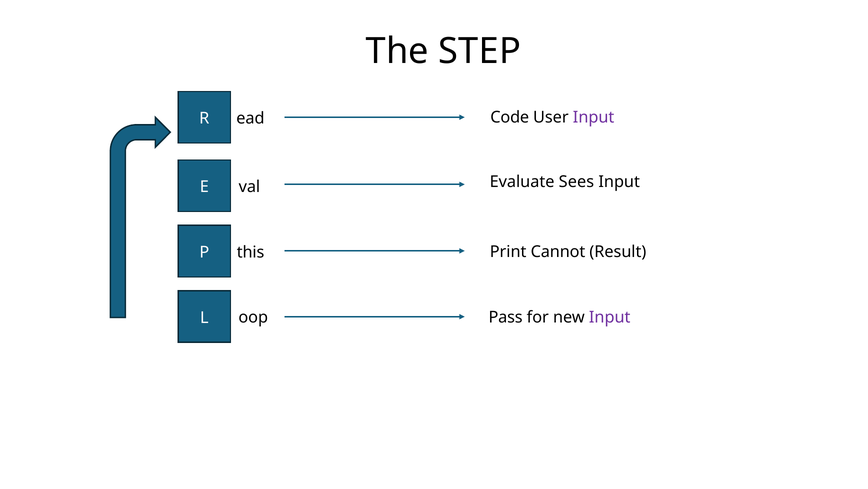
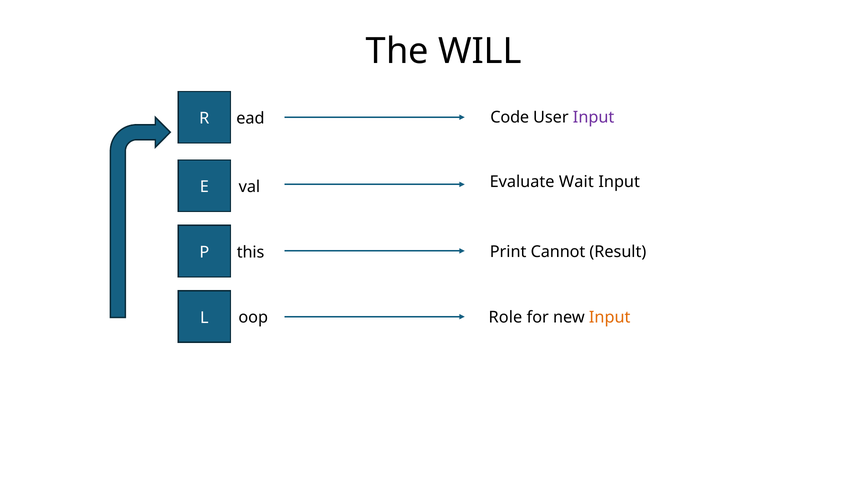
STEP: STEP -> WILL
Sees: Sees -> Wait
Pass: Pass -> Role
Input at (610, 317) colour: purple -> orange
